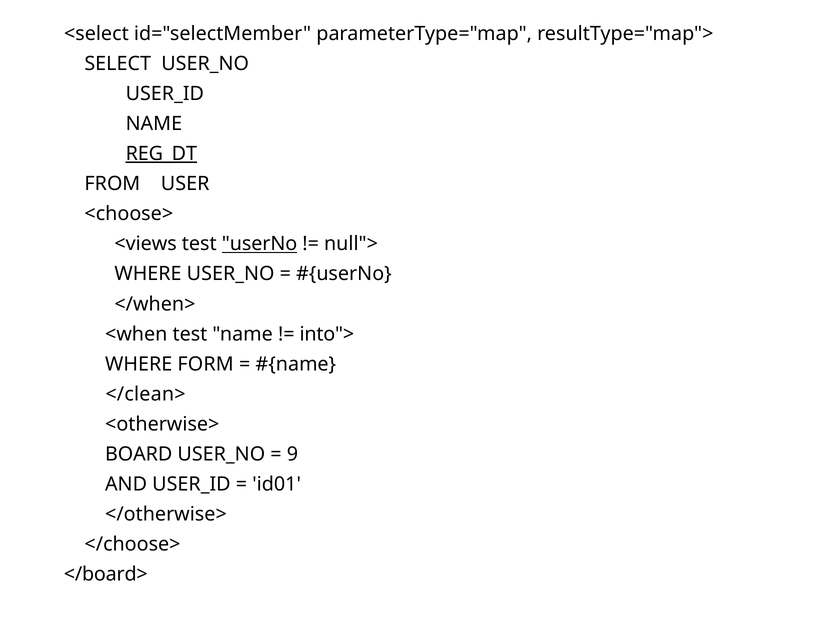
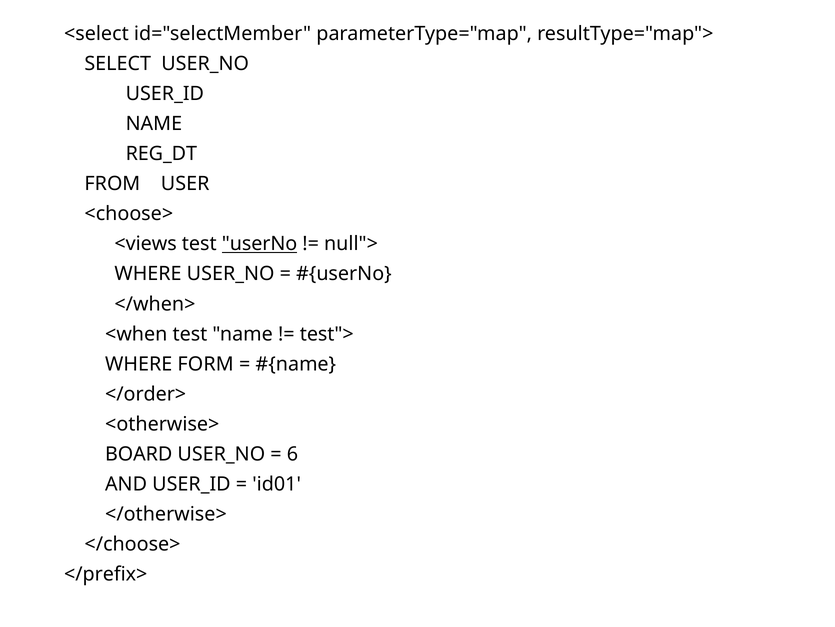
REG_DT underline: present -> none
into">: into"> -> test">
</clean>: </clean> -> </order>
9: 9 -> 6
</board>: </board> -> </prefix>
